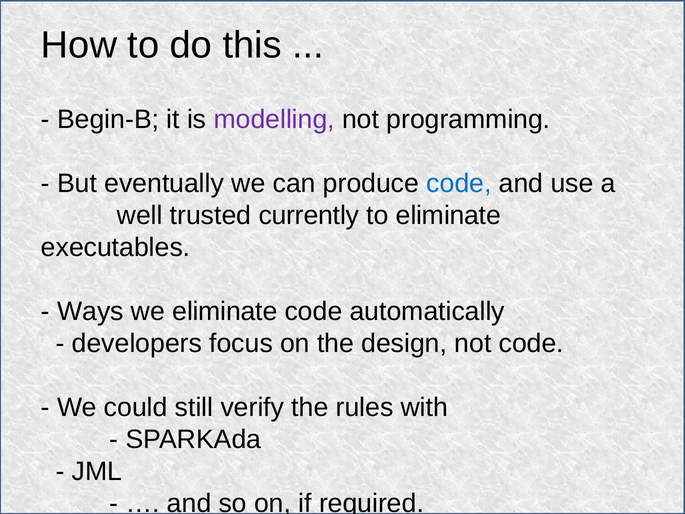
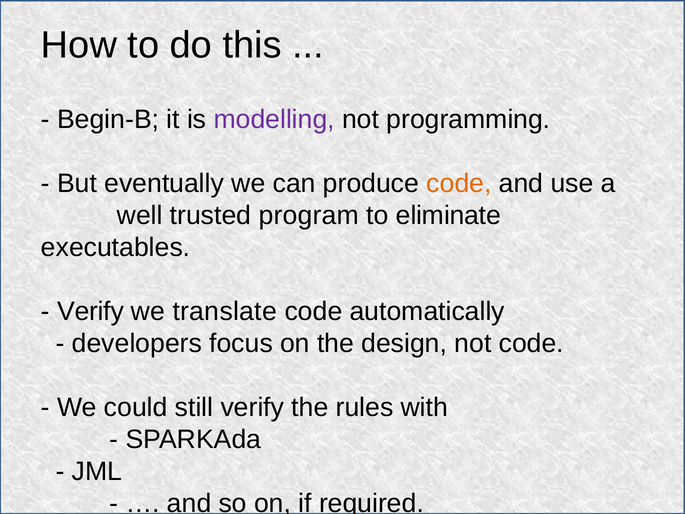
code at (459, 183) colour: blue -> orange
currently: currently -> program
Ways at (90, 311): Ways -> Verify
we eliminate: eliminate -> translate
